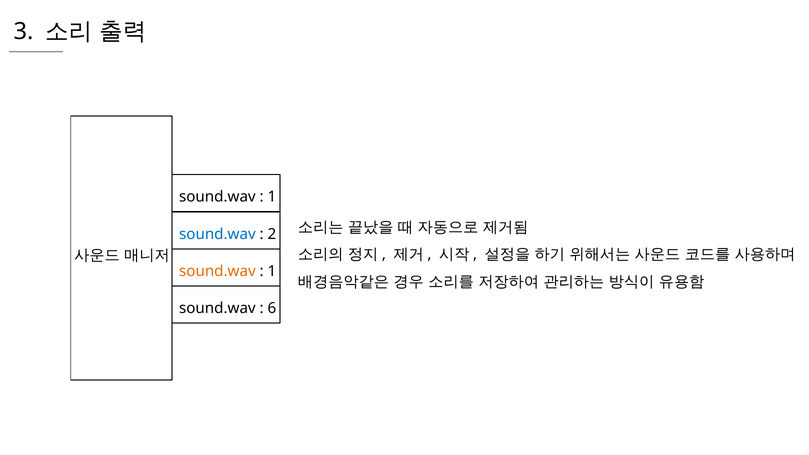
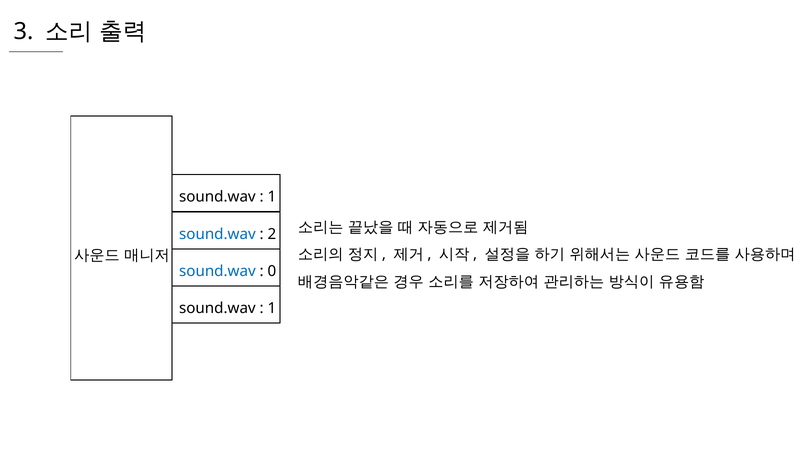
sound.wav at (217, 271) colour: orange -> blue
1 at (272, 271): 1 -> 0
6 at (272, 308): 6 -> 1
